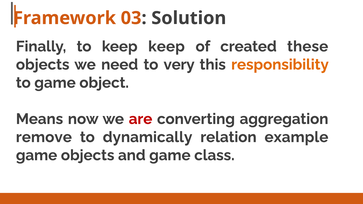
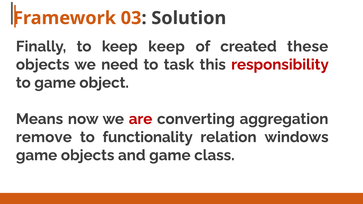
very: very -> task
responsibility colour: orange -> red
dynamically: dynamically -> functionality
example: example -> windows
